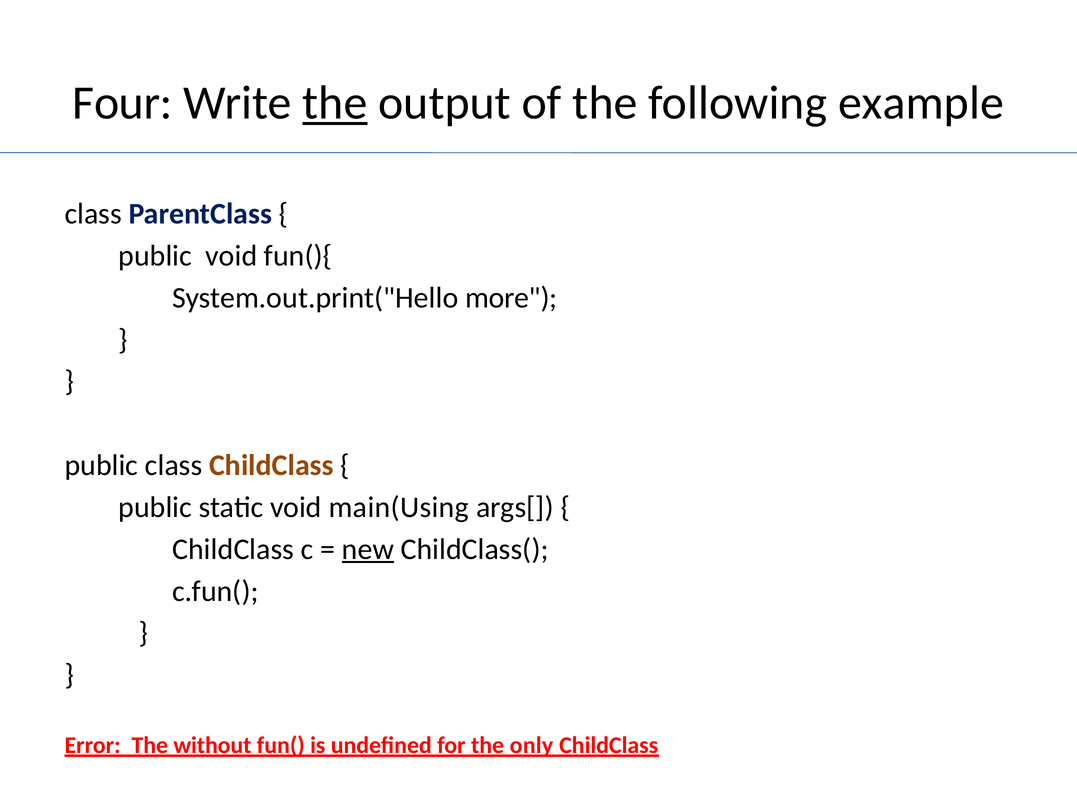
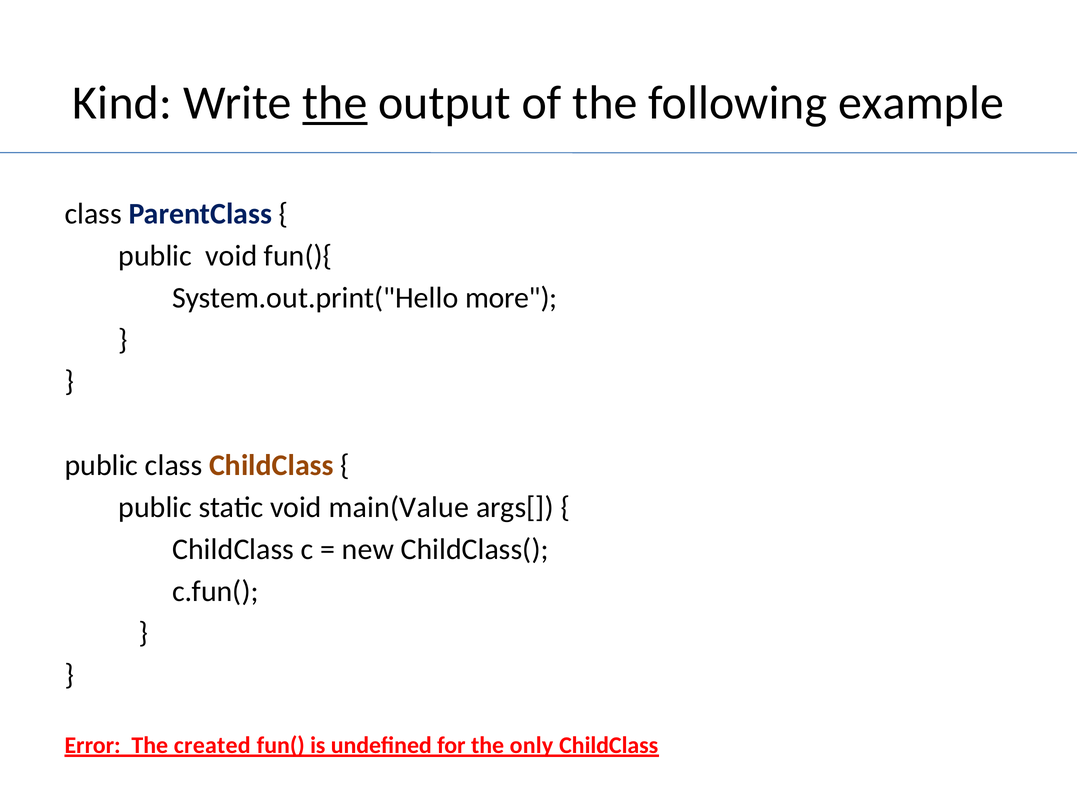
Four: Four -> Kind
main(Using: main(Using -> main(Value
new underline: present -> none
without: without -> created
